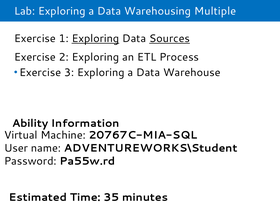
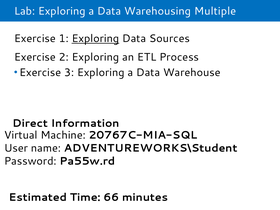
Sources underline: present -> none
Ability: Ability -> Direct
35: 35 -> 66
